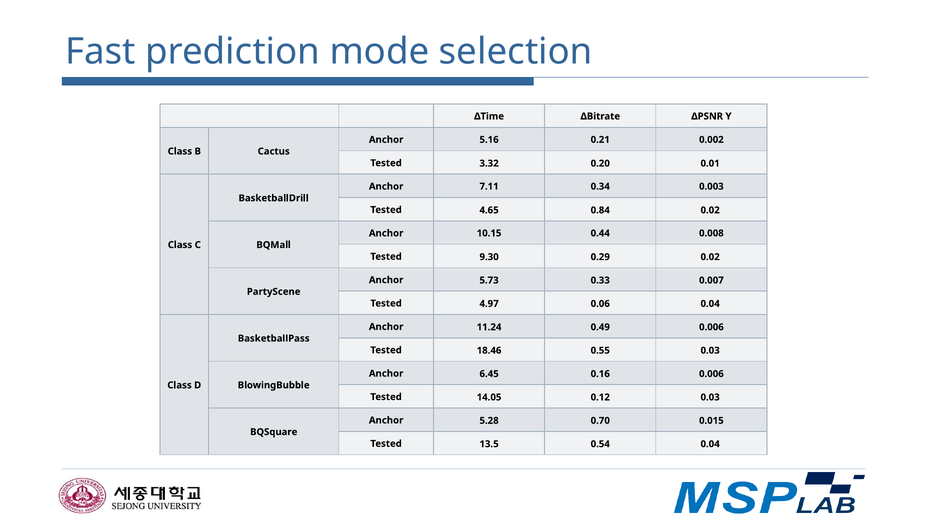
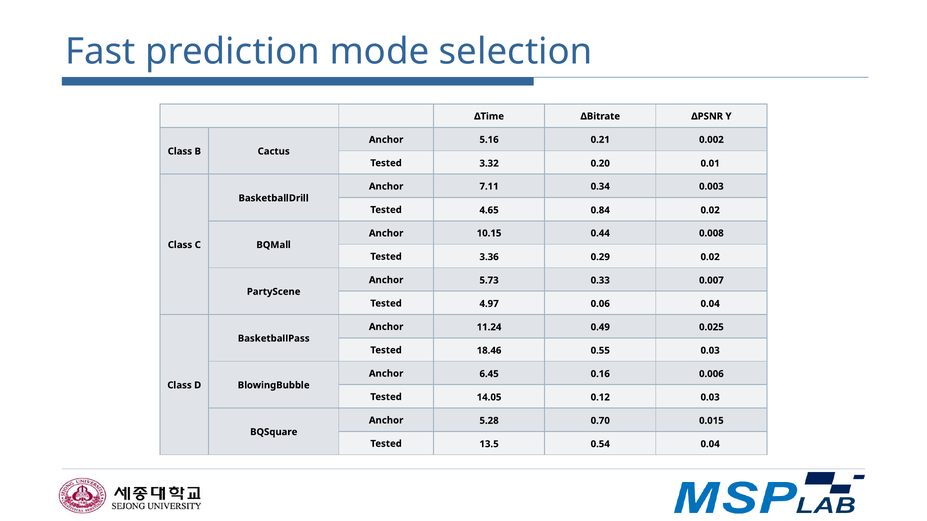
9.30: 9.30 -> 3.36
0.49 0.006: 0.006 -> 0.025
